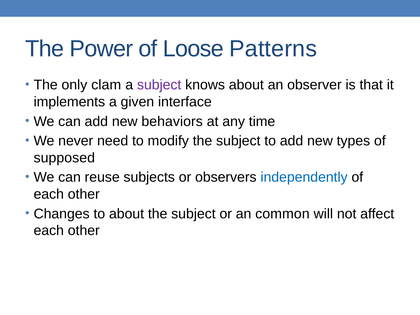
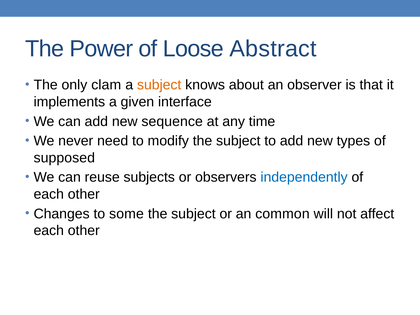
Patterns: Patterns -> Abstract
subject at (159, 85) colour: purple -> orange
behaviors: behaviors -> sequence
to about: about -> some
